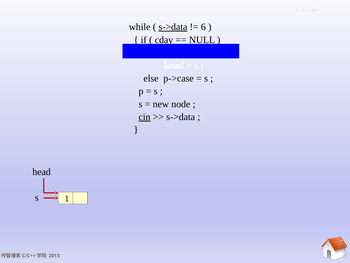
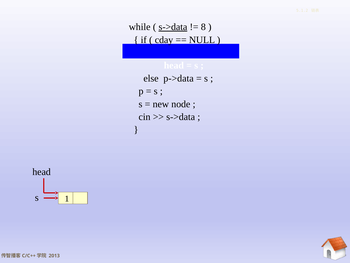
6: 6 -> 8
p->case: p->case -> p->data
cin underline: present -> none
